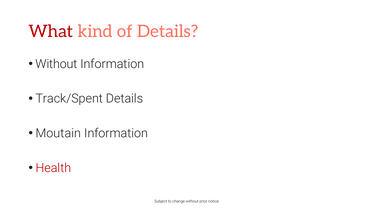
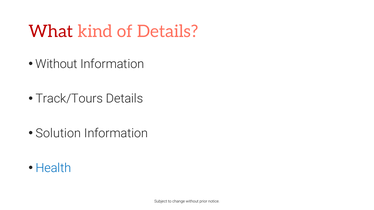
Track/Spent: Track/Spent -> Track/Tours
Moutain: Moutain -> Solution
Health colour: red -> blue
